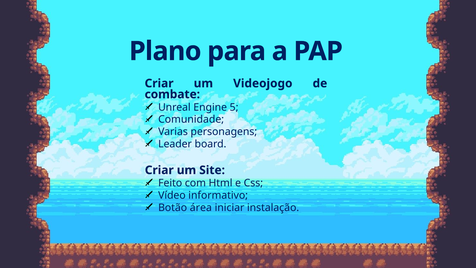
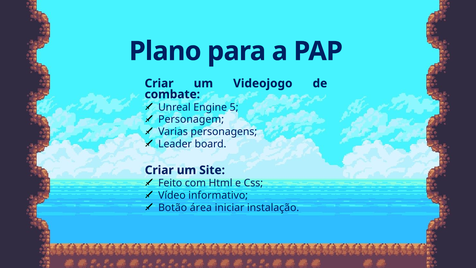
Comunidade: Comunidade -> Personagem
